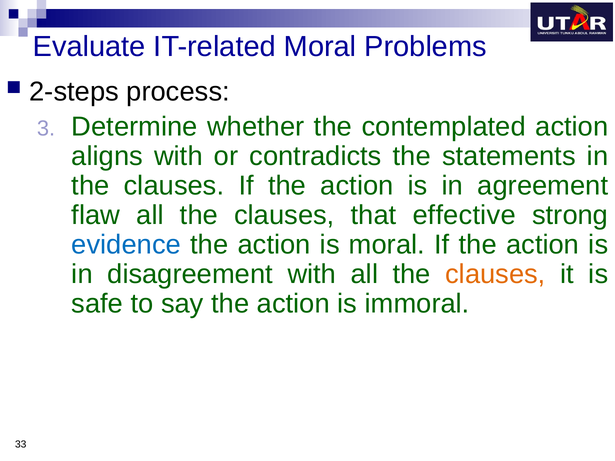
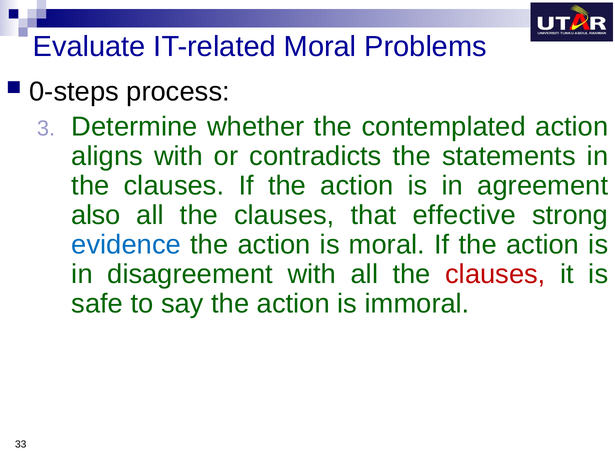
2-steps: 2-steps -> 0-steps
flaw: flaw -> also
clauses at (495, 274) colour: orange -> red
